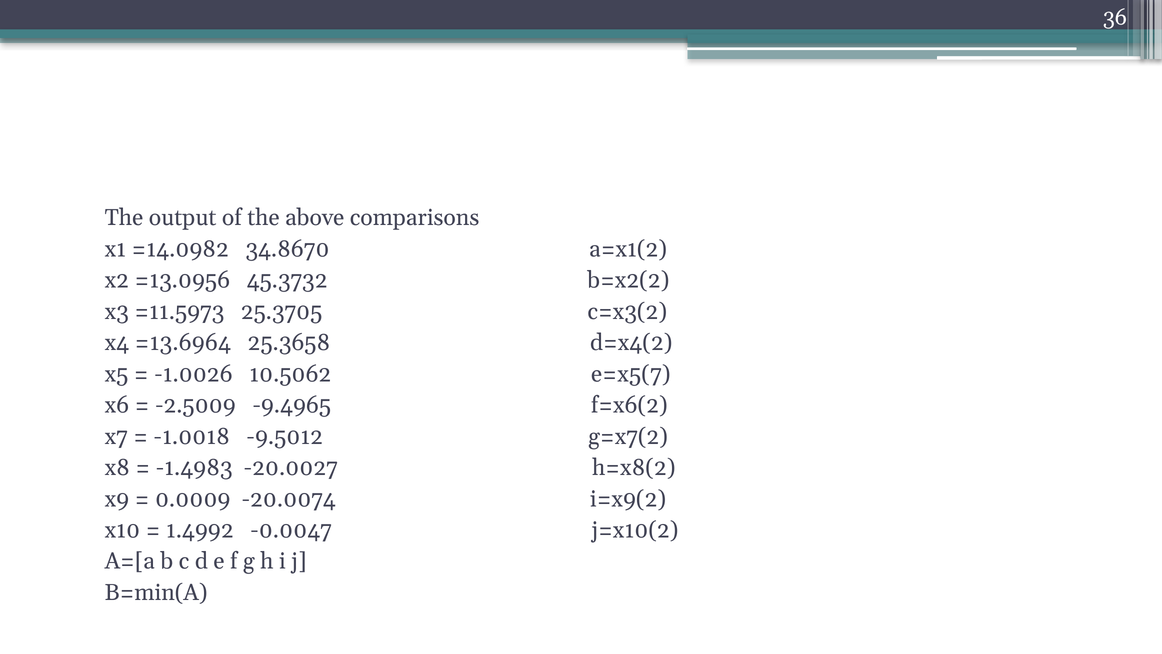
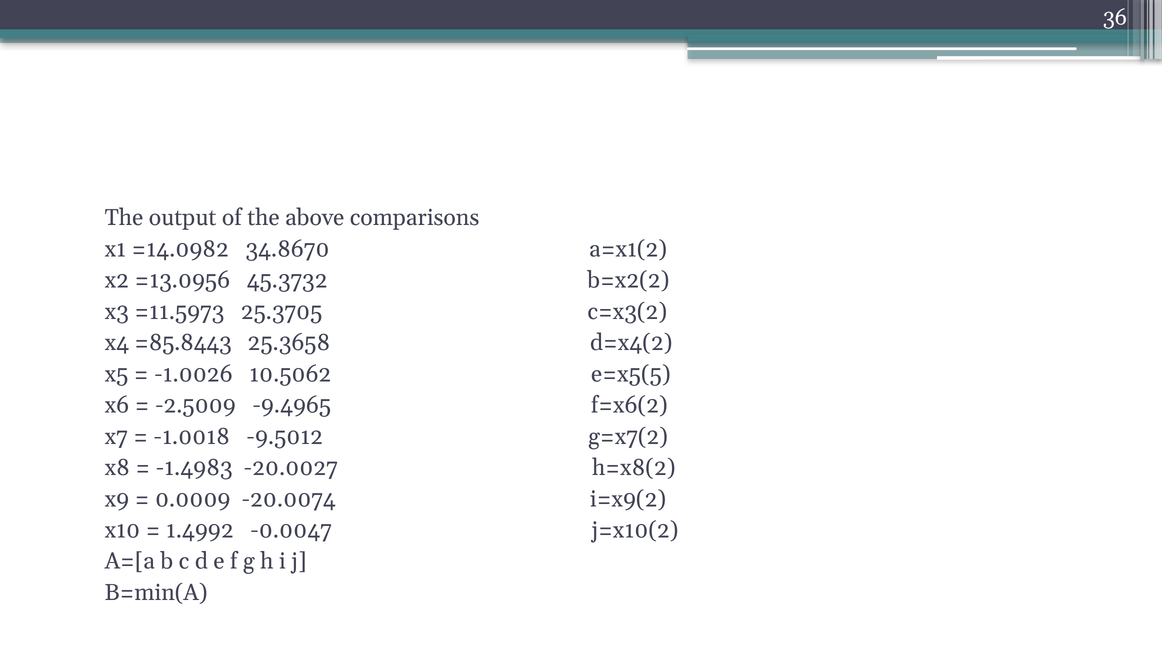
=13.6964: =13.6964 -> =85.8443
e=x5(7: e=x5(7 -> e=x5(5
